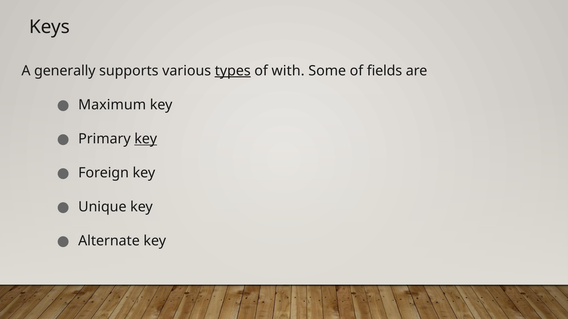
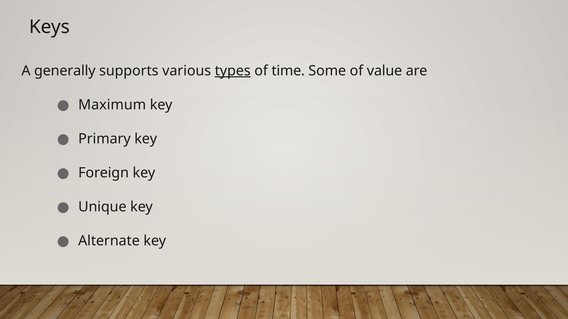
with: with -> time
fields: fields -> value
key at (146, 139) underline: present -> none
